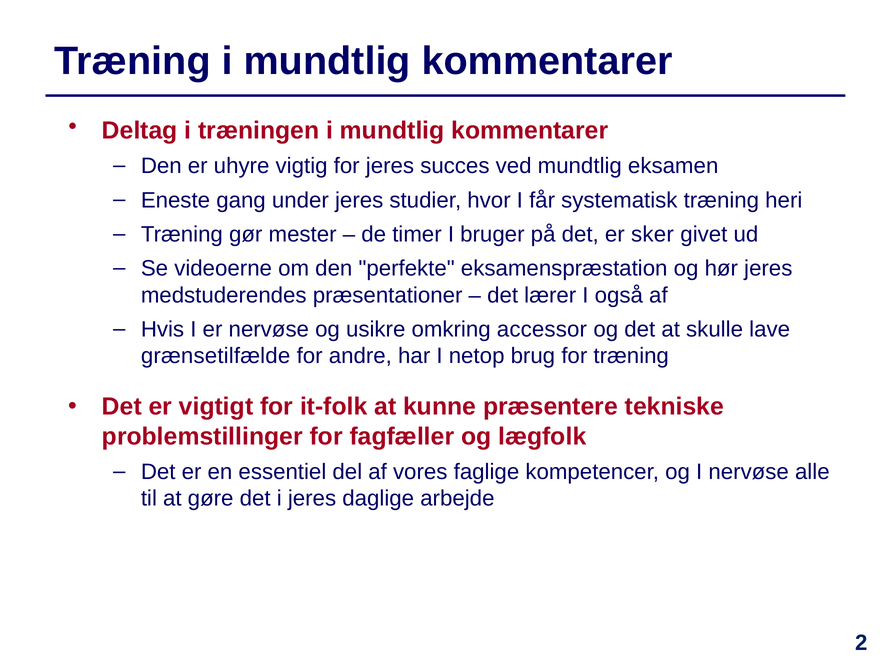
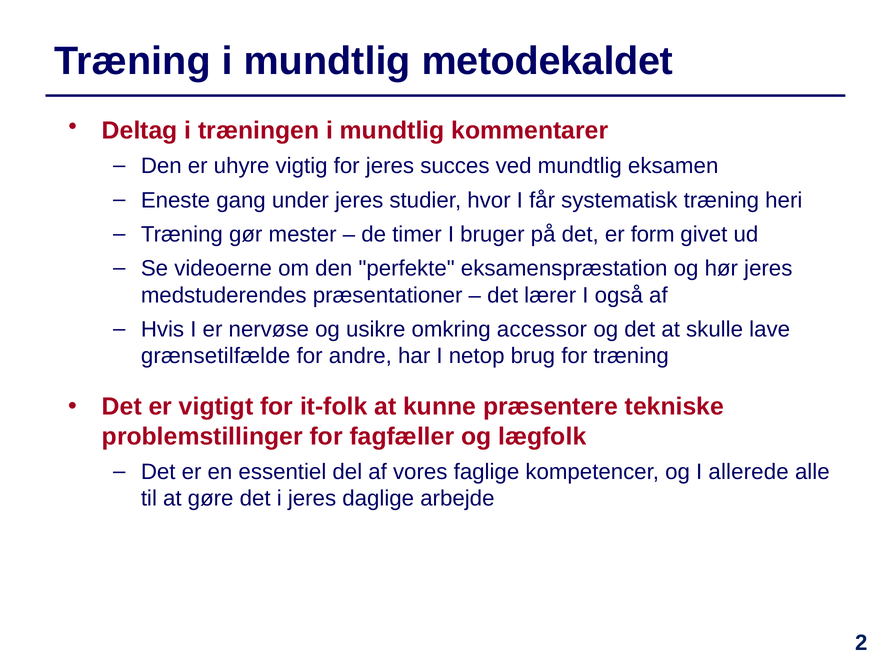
Træning i mundtlig kommentarer: kommentarer -> metodekaldet
sker: sker -> form
I nervøse: nervøse -> allerede
